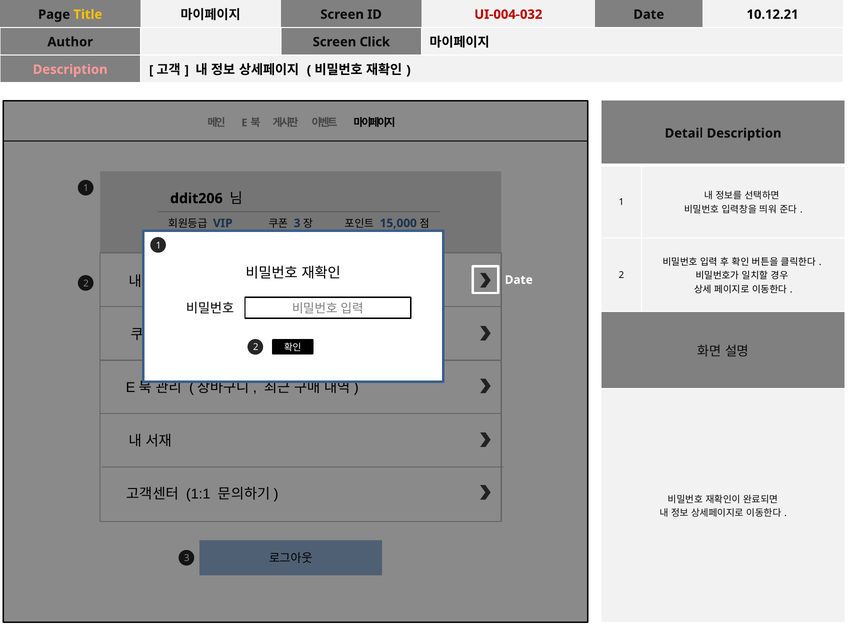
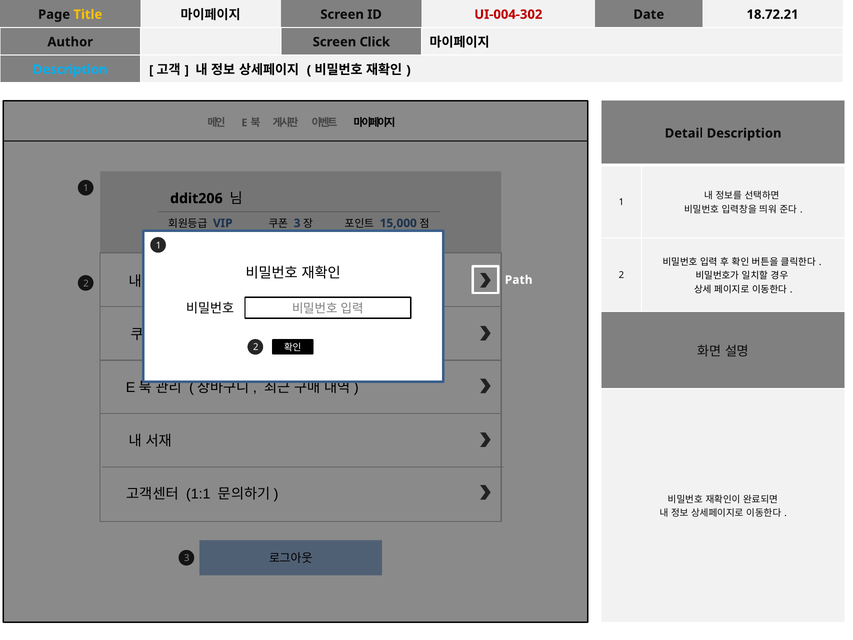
UI-004-032: UI-004-032 -> UI-004-302
10.12.21: 10.12.21 -> 18.72.21
Description at (70, 69) colour: pink -> light blue
Date at (519, 280): Date -> Path
